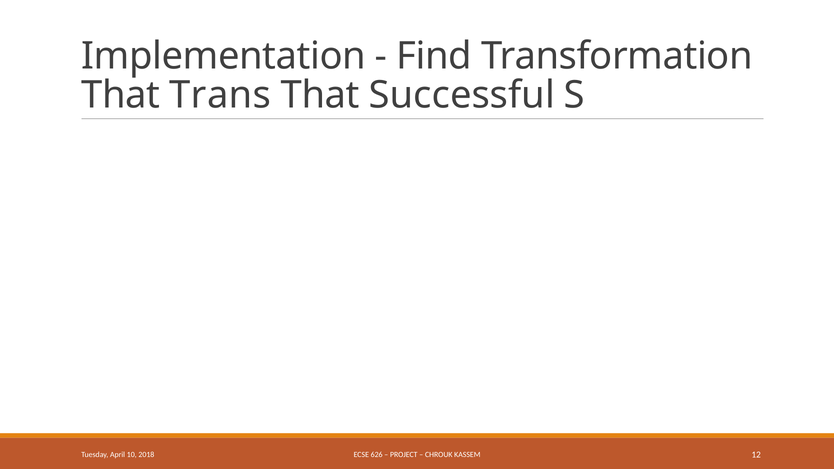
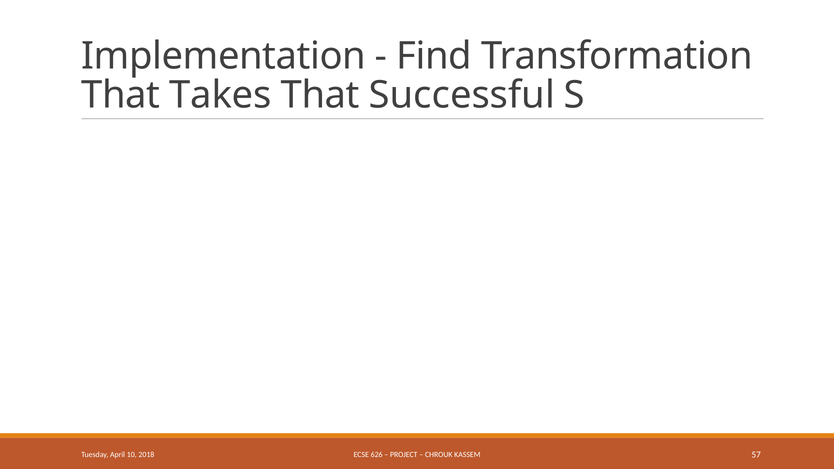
Trans: Trans -> Takes
12: 12 -> 57
